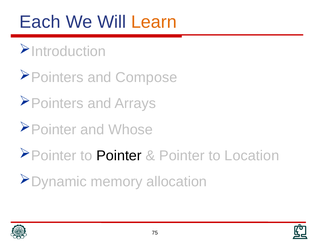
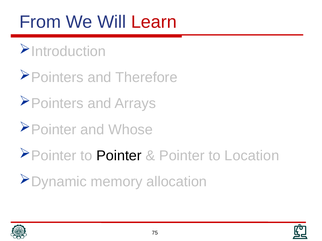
Each: Each -> From
Learn colour: orange -> red
Compose: Compose -> Therefore
